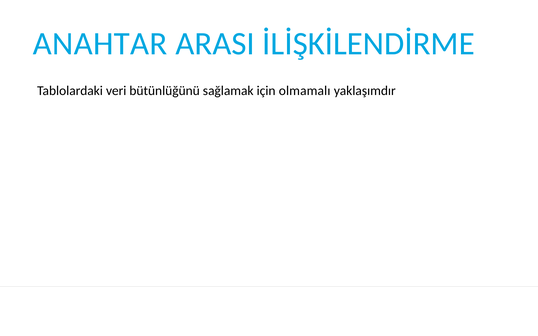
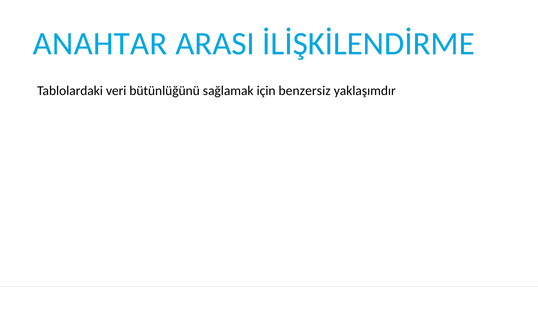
olmamalı: olmamalı -> benzersiz
